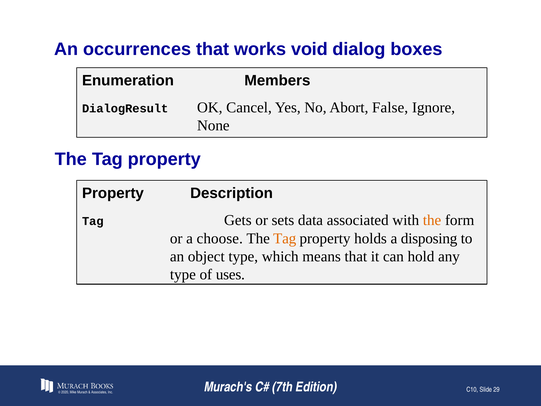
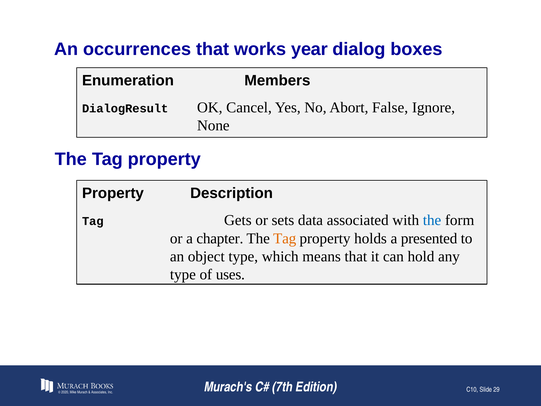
void: void -> year
the at (432, 220) colour: orange -> blue
choose: choose -> chapter
disposing: disposing -> presented
